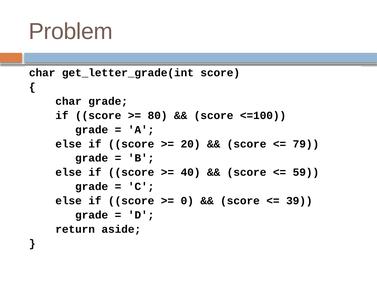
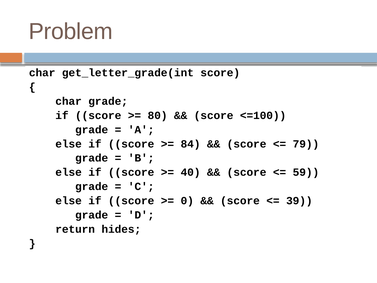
20: 20 -> 84
aside: aside -> hides
